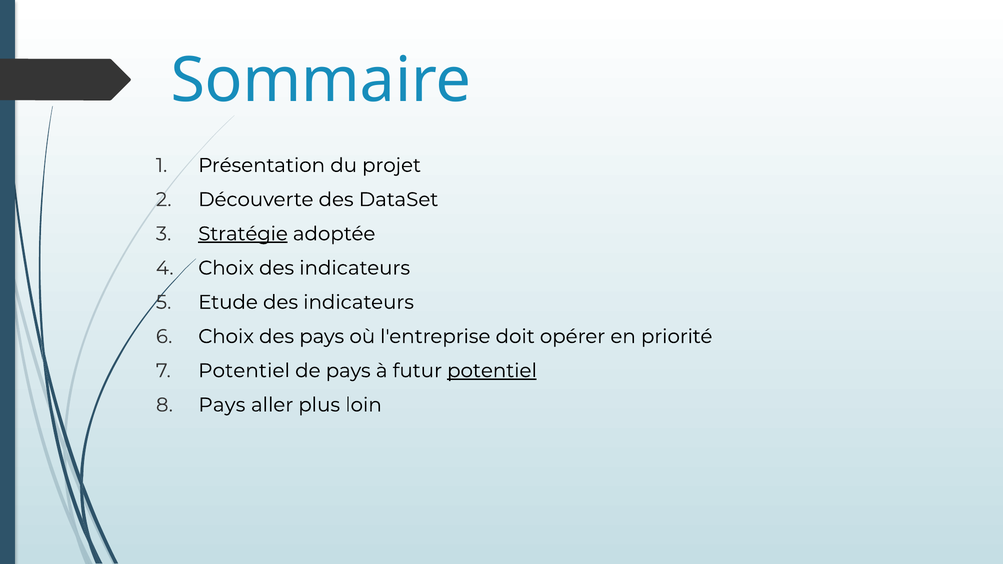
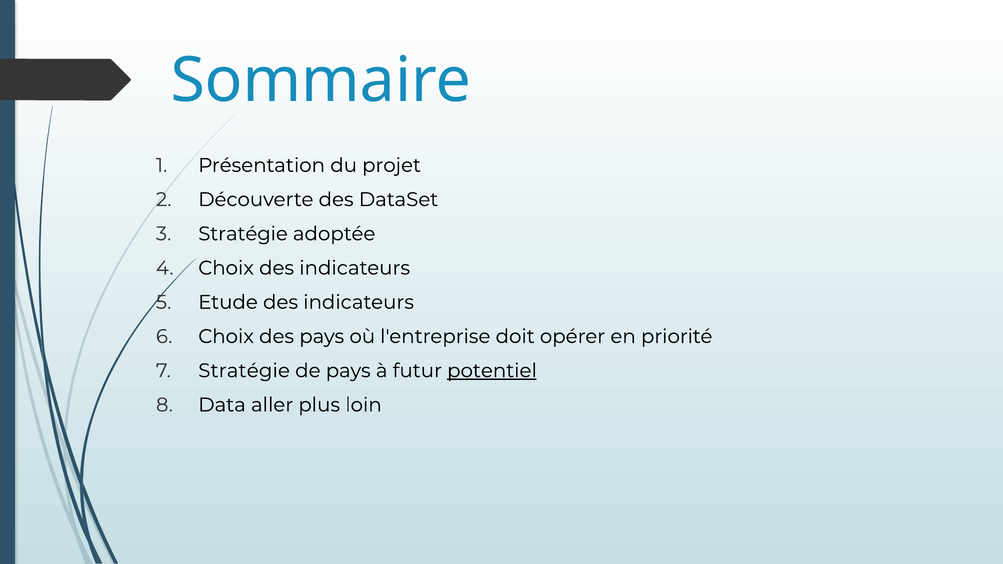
Stratégie at (243, 234) underline: present -> none
Potentiel at (244, 371): Potentiel -> Stratégie
Pays at (222, 405): Pays -> Data
